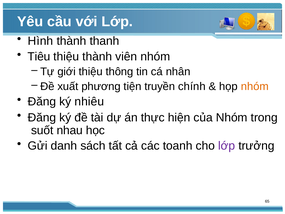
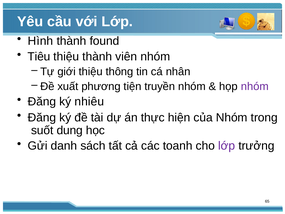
thanh: thanh -> found
truyền chính: chính -> nhóm
nhóm at (255, 86) colour: orange -> purple
nhau: nhau -> dung
